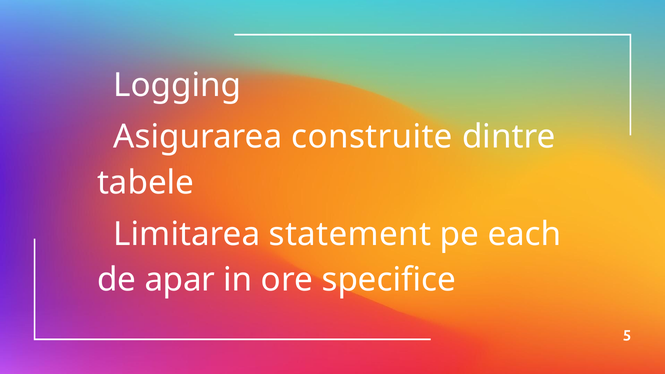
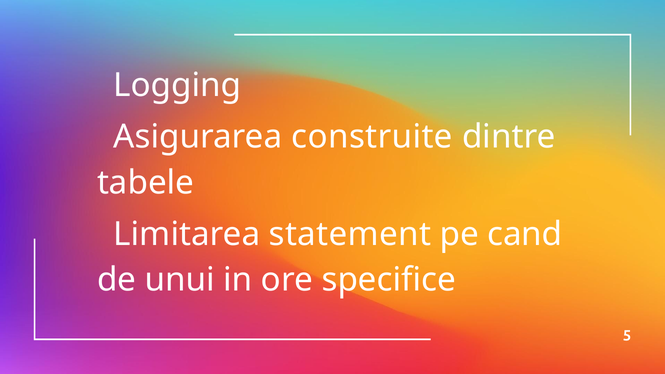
each: each -> cand
apar: apar -> unui
